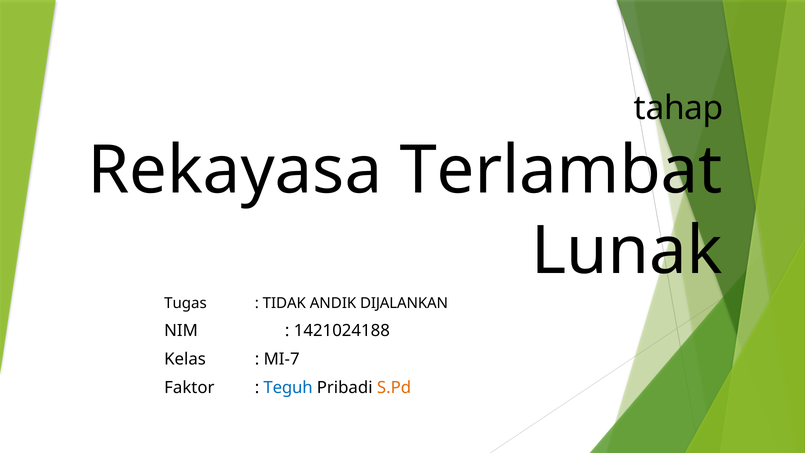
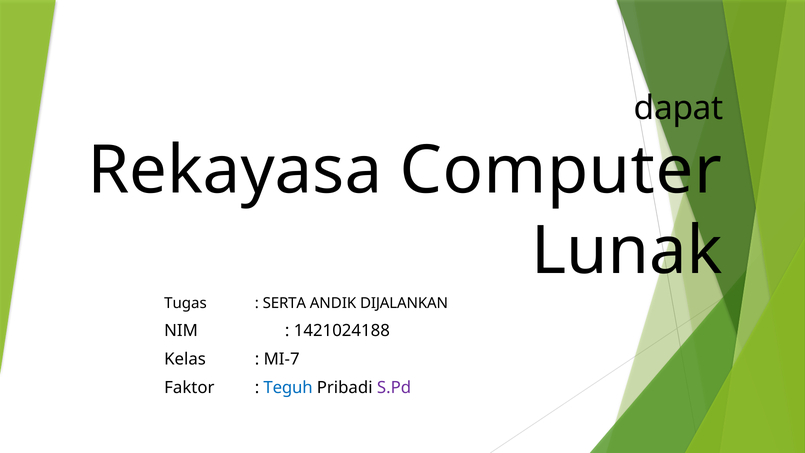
tahap: tahap -> dapat
Terlambat: Terlambat -> Computer
TIDAK: TIDAK -> SERTA
S.Pd colour: orange -> purple
